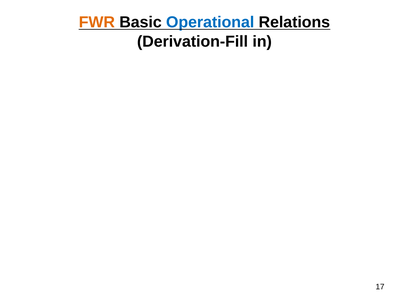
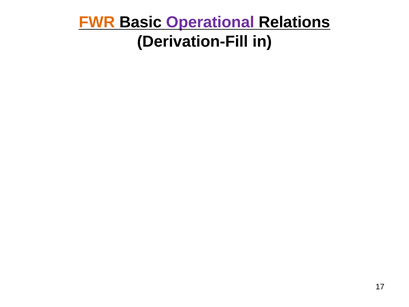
Operational colour: blue -> purple
